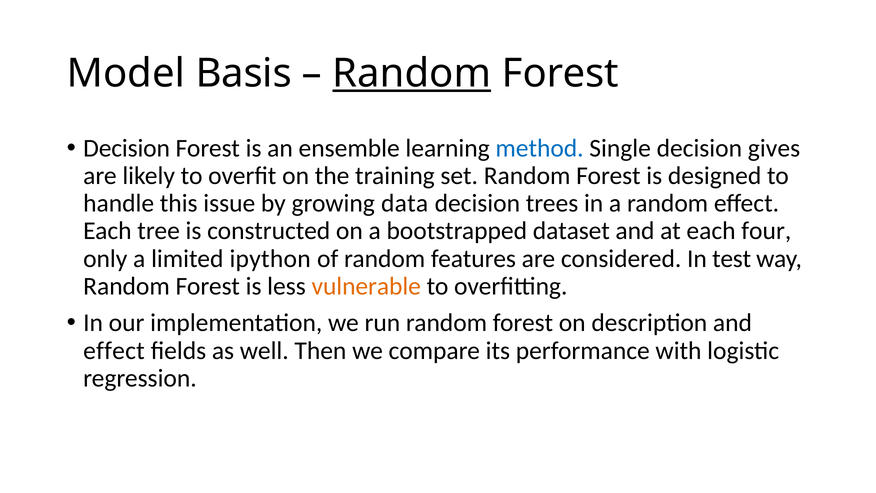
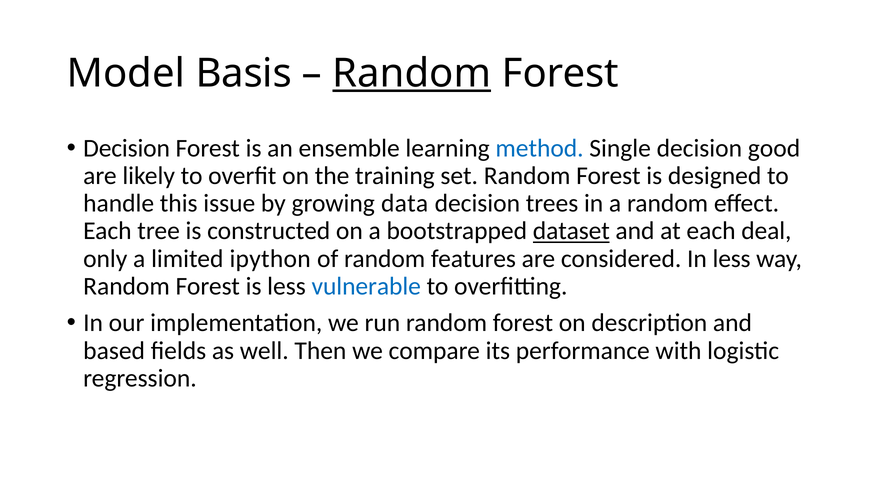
gives: gives -> good
dataset underline: none -> present
four: four -> deal
In test: test -> less
vulnerable colour: orange -> blue
effect at (114, 350): effect -> based
